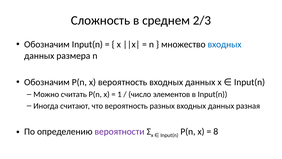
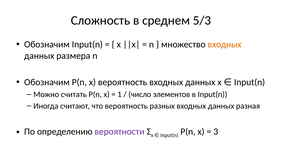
2/3: 2/3 -> 5/3
входных at (225, 44) colour: blue -> orange
8: 8 -> 3
